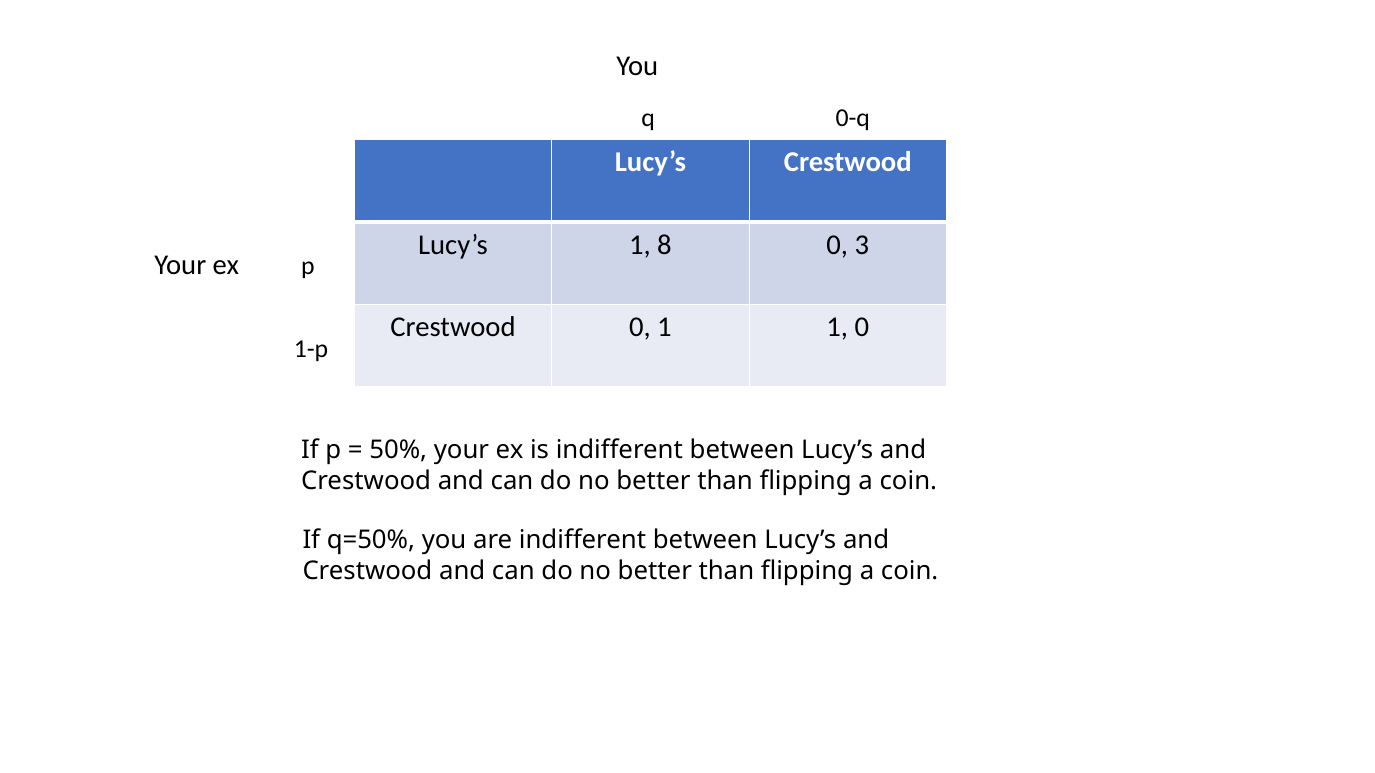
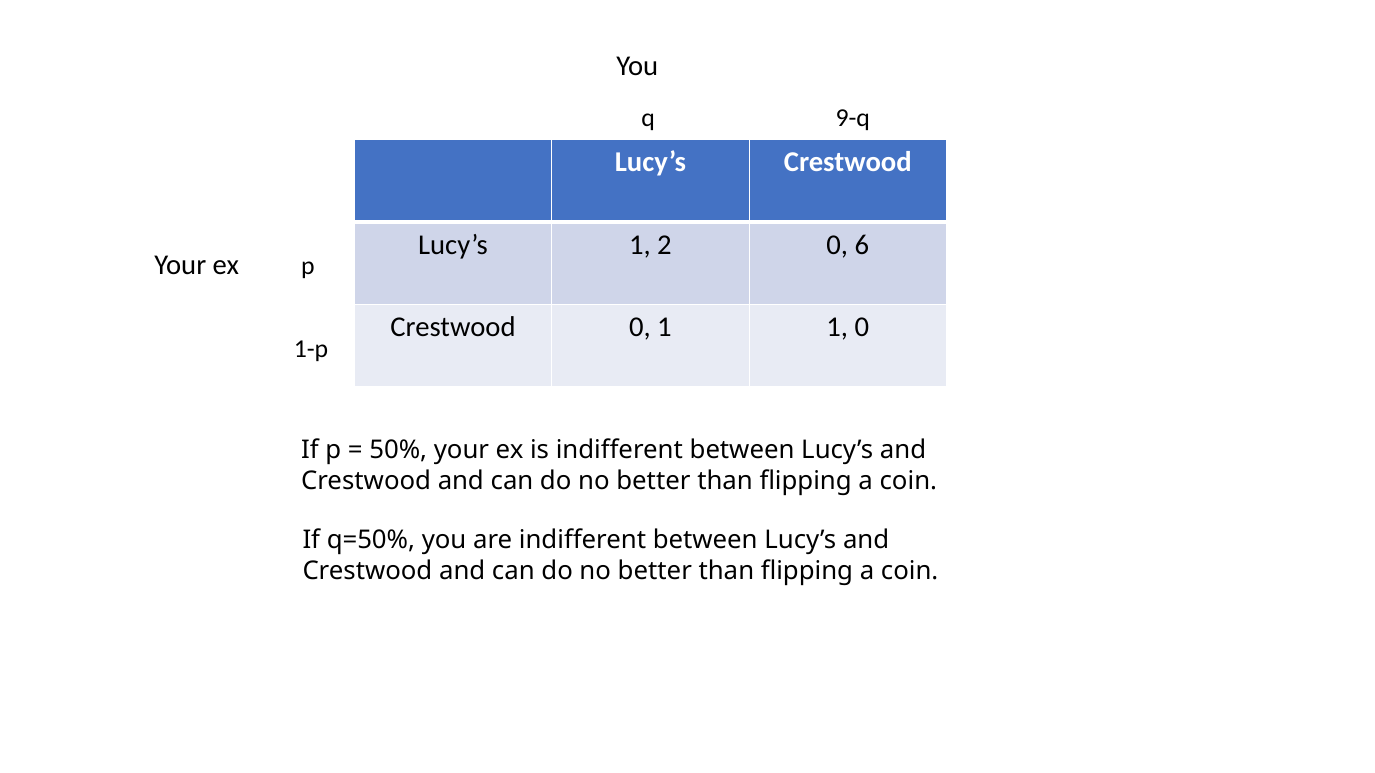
0-q: 0-q -> 9-q
8: 8 -> 2
3: 3 -> 6
